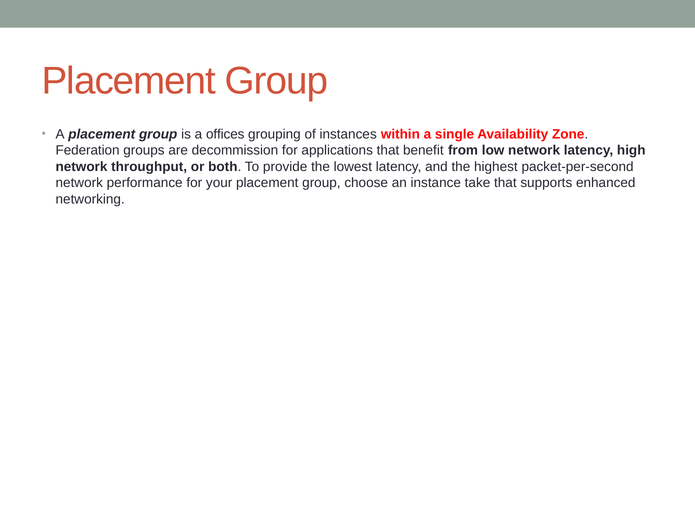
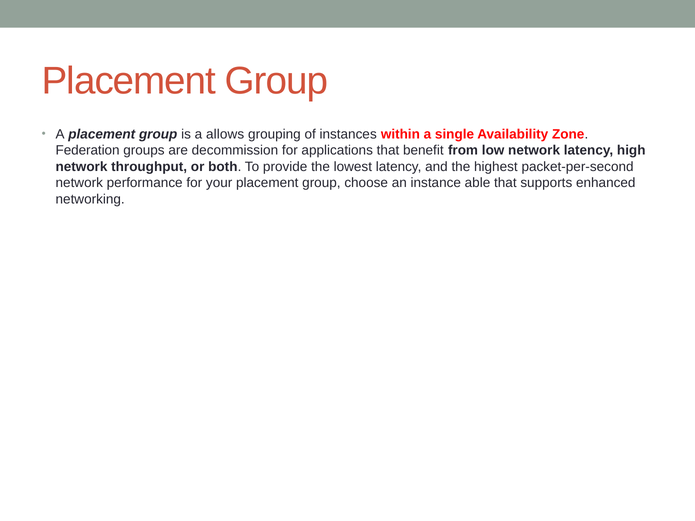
offices: offices -> allows
take: take -> able
